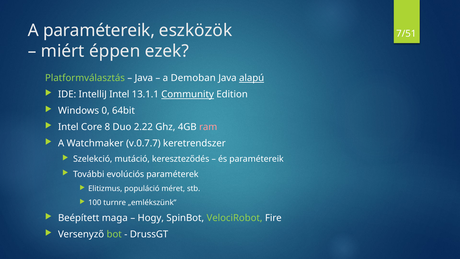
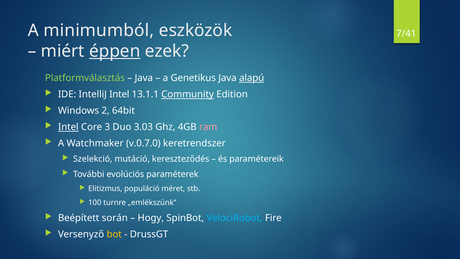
A paramétereik: paramétereik -> minimumból
7/51: 7/51 -> 7/41
éppen underline: none -> present
Demoban: Demoban -> Genetikus
0: 0 -> 2
Intel at (68, 127) underline: none -> present
8: 8 -> 3
2.22: 2.22 -> 3.03
v.0.7.7: v.0.7.7 -> v.0.7.0
maga: maga -> során
VelociRobot colour: light green -> light blue
bot colour: light green -> yellow
